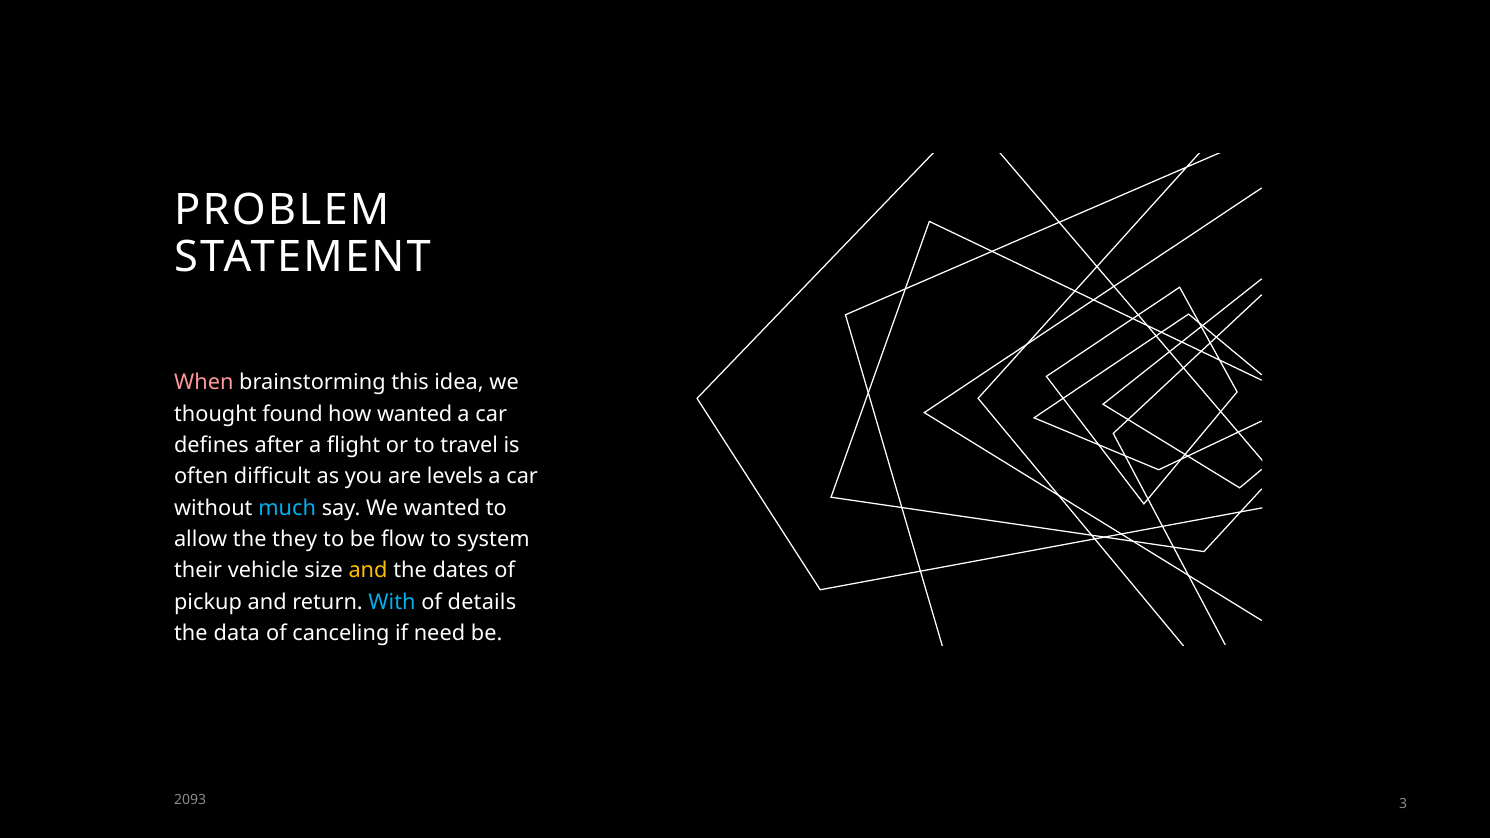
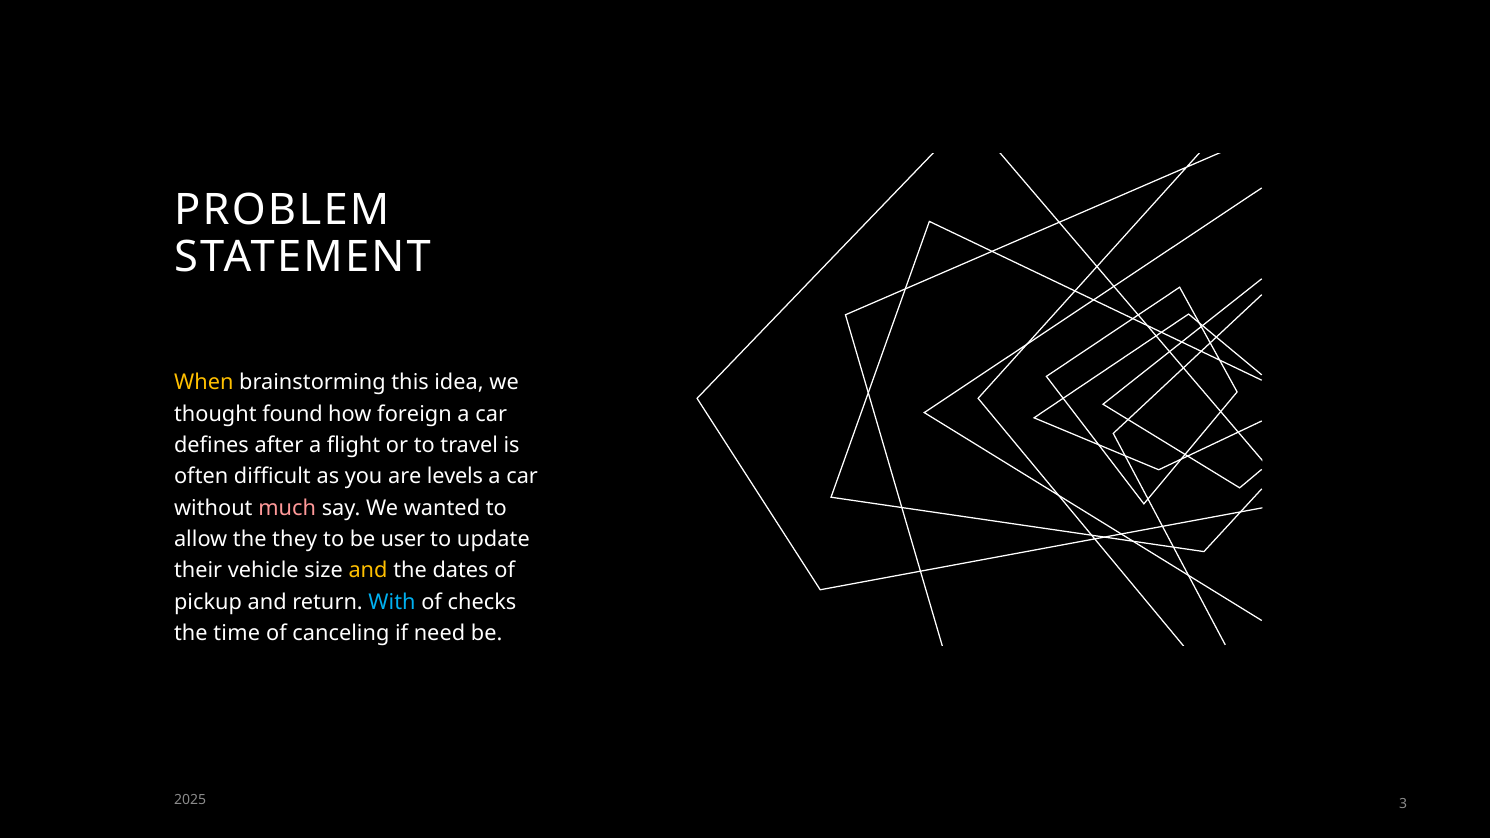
When colour: pink -> yellow
how wanted: wanted -> foreign
much colour: light blue -> pink
flow: flow -> user
system: system -> update
details: details -> checks
data: data -> time
2093: 2093 -> 2025
